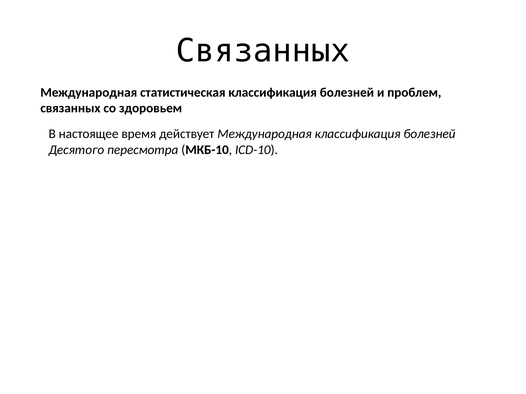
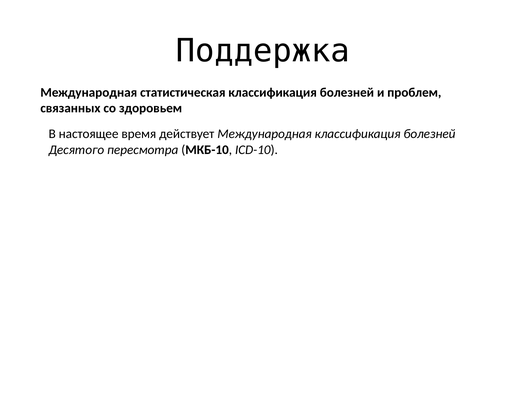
Связанных at (263, 51): Связанных -> Поддержка
